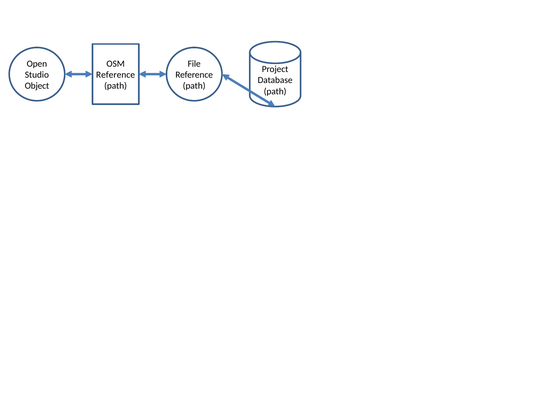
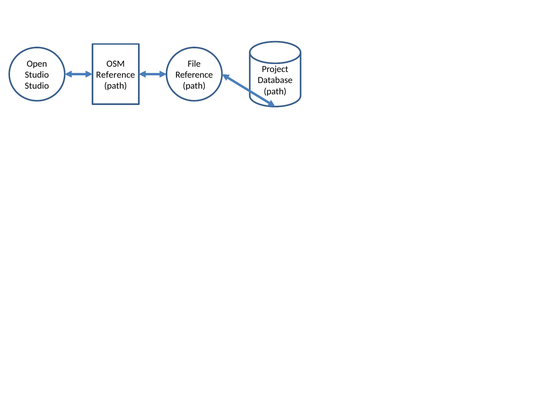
Object at (37, 86): Object -> Studio
